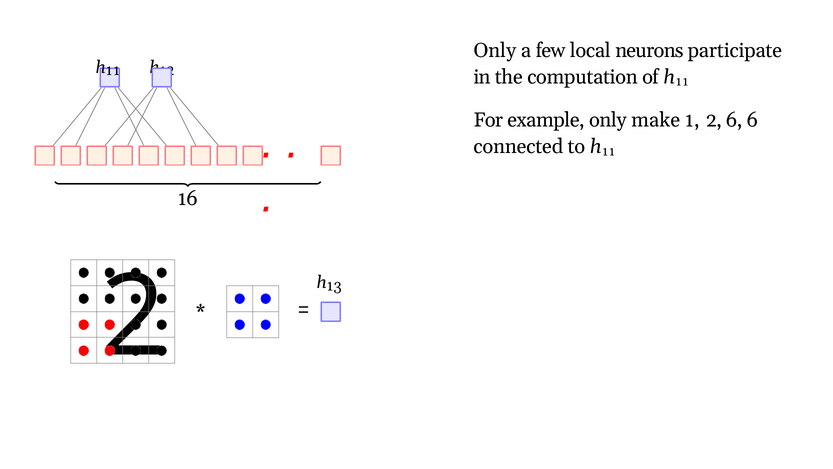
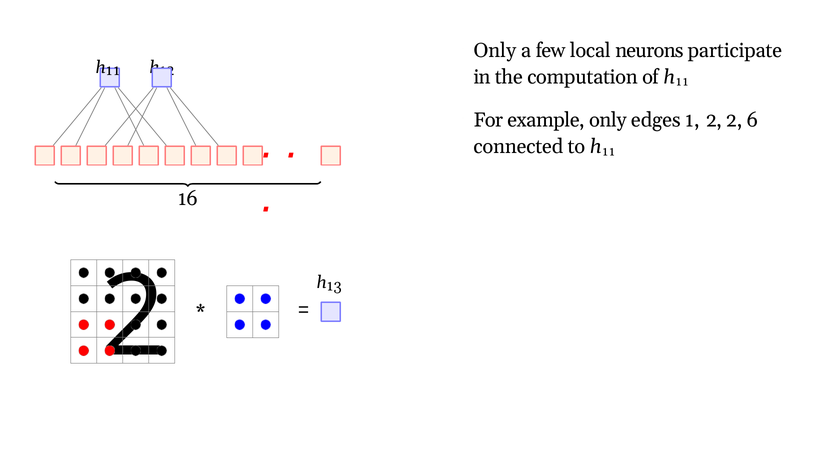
make: make -> edges
2 6: 6 -> 2
